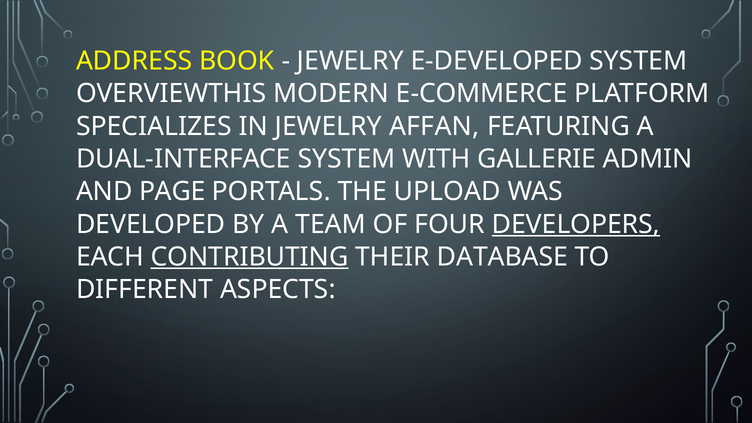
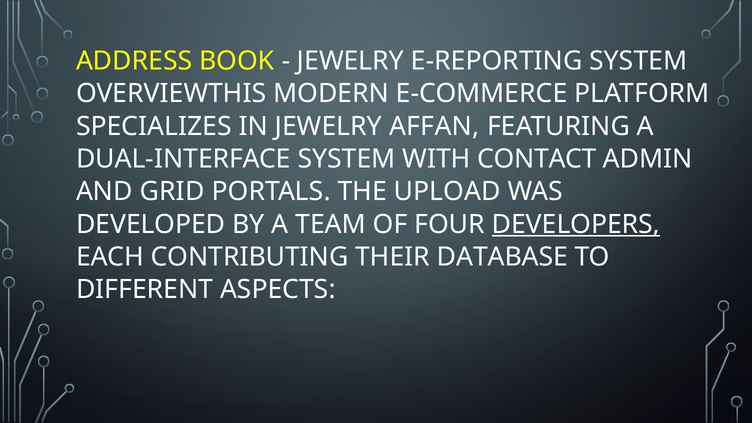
E-DEVELOPED: E-DEVELOPED -> E-REPORTING
GALLERIE: GALLERIE -> CONTACT
PAGE: PAGE -> GRID
CONTRIBUTING underline: present -> none
